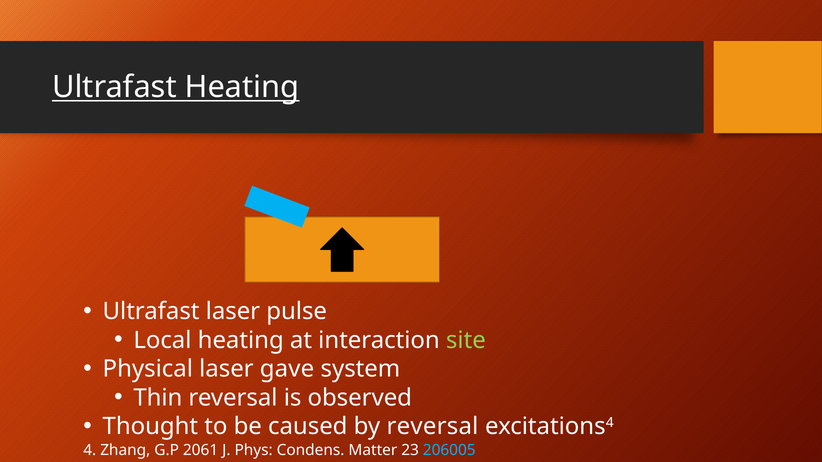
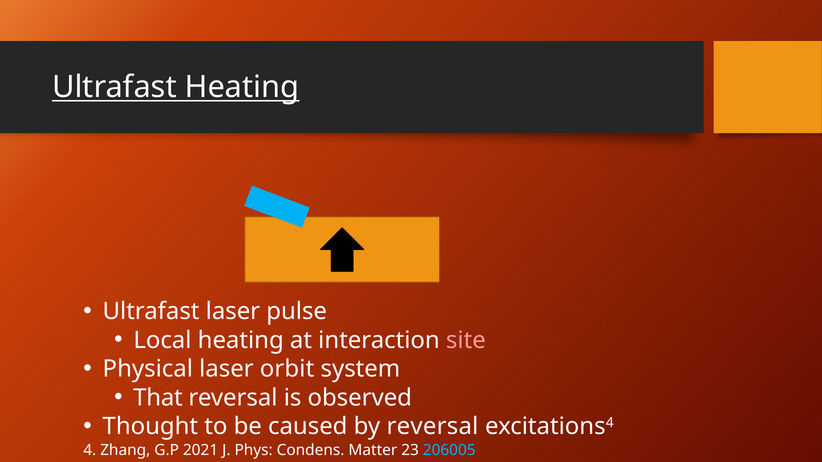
site colour: light green -> pink
gave: gave -> orbit
Thin: Thin -> That
2061: 2061 -> 2021
